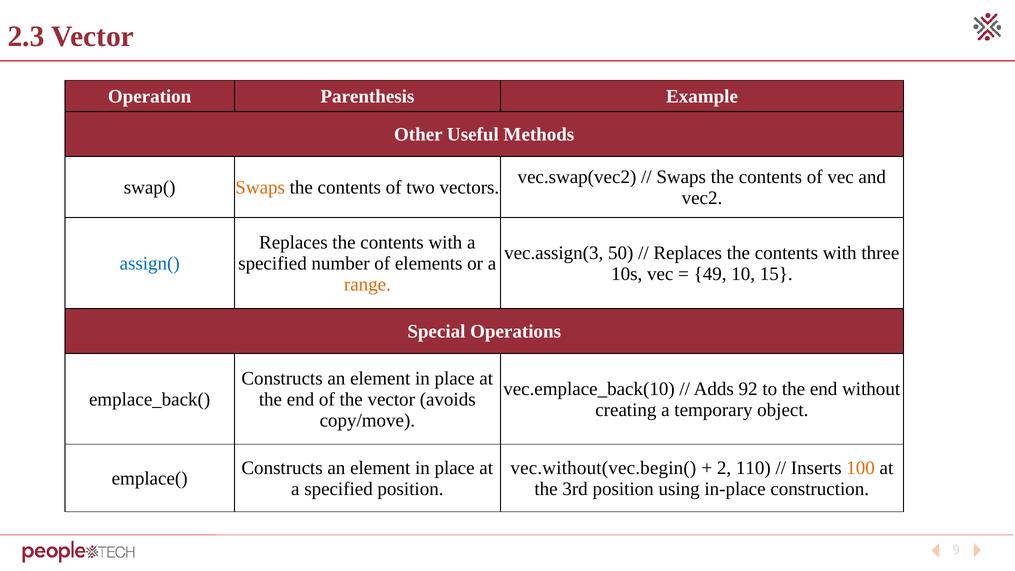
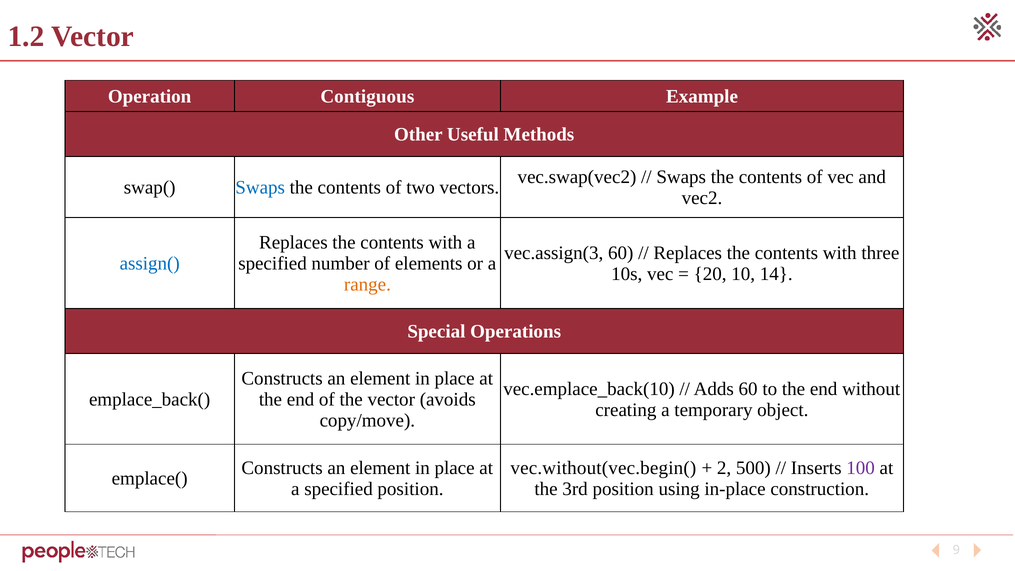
2.3: 2.3 -> 1.2
Parenthesis: Parenthesis -> Contiguous
Swaps at (260, 188) colour: orange -> blue
vec.assign(3 50: 50 -> 60
49: 49 -> 20
15: 15 -> 14
Adds 92: 92 -> 60
110: 110 -> 500
100 colour: orange -> purple
